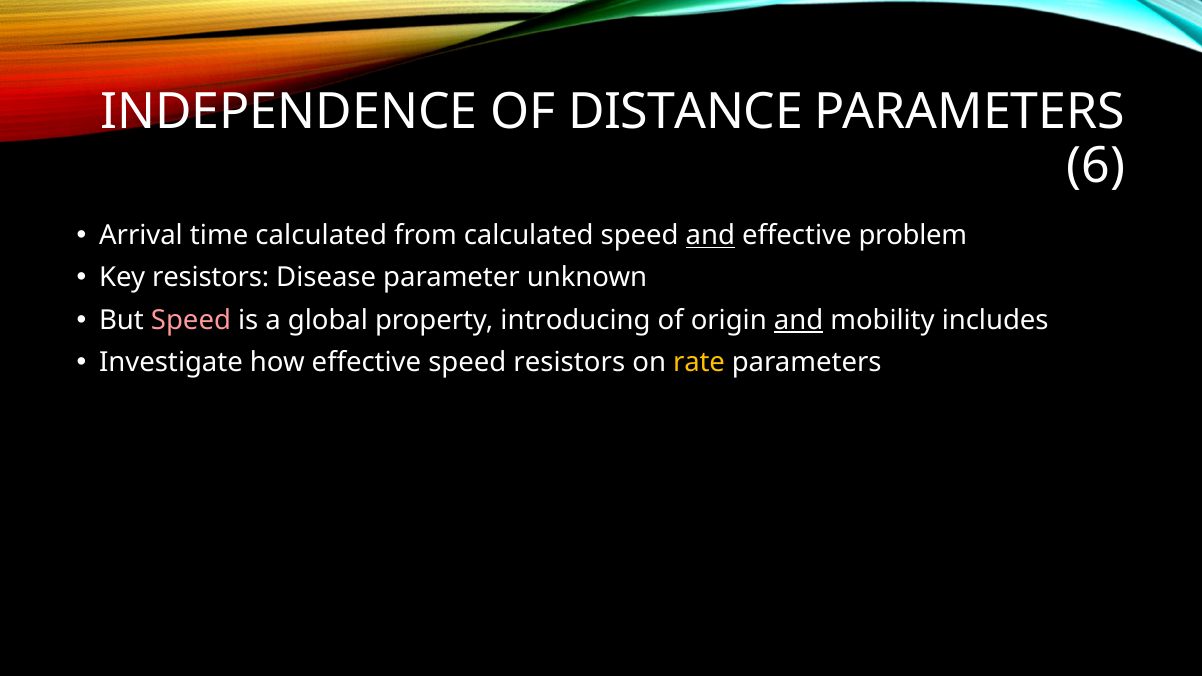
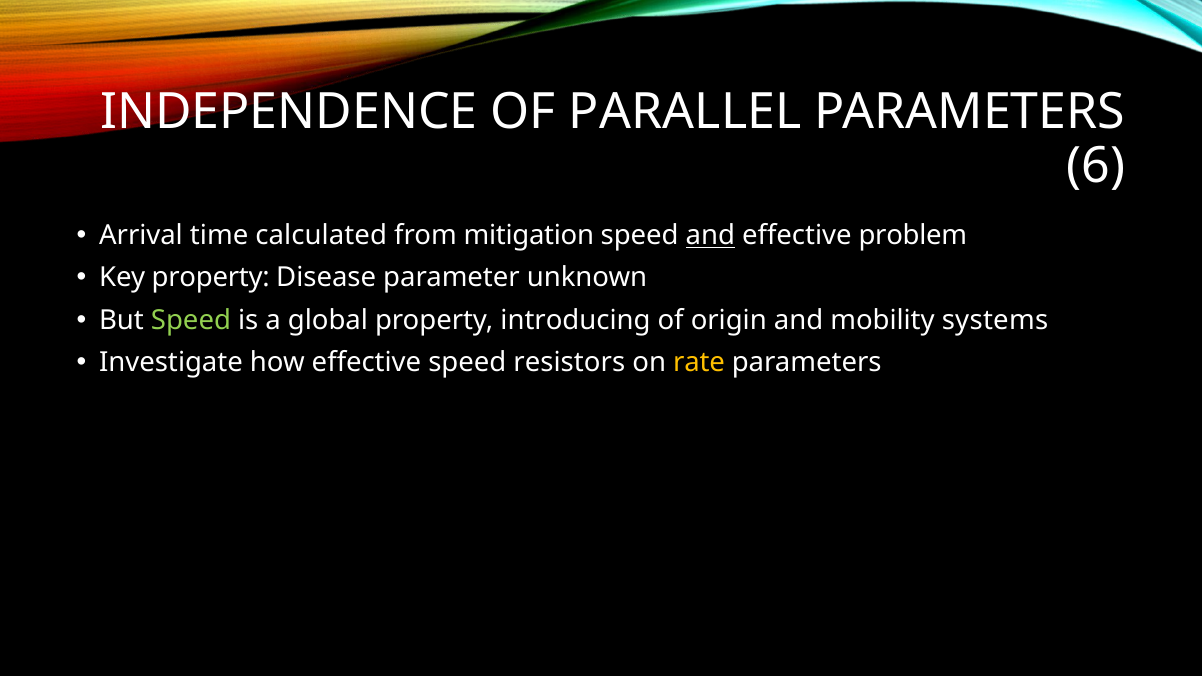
DISTANCE: DISTANCE -> PARALLEL
from calculated: calculated -> mitigation
Key resistors: resistors -> property
Speed at (191, 320) colour: pink -> light green
and at (799, 320) underline: present -> none
includes: includes -> systems
